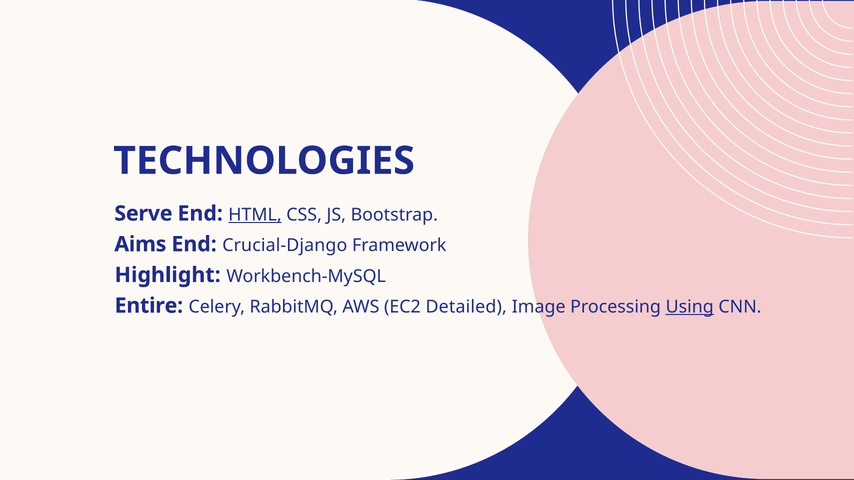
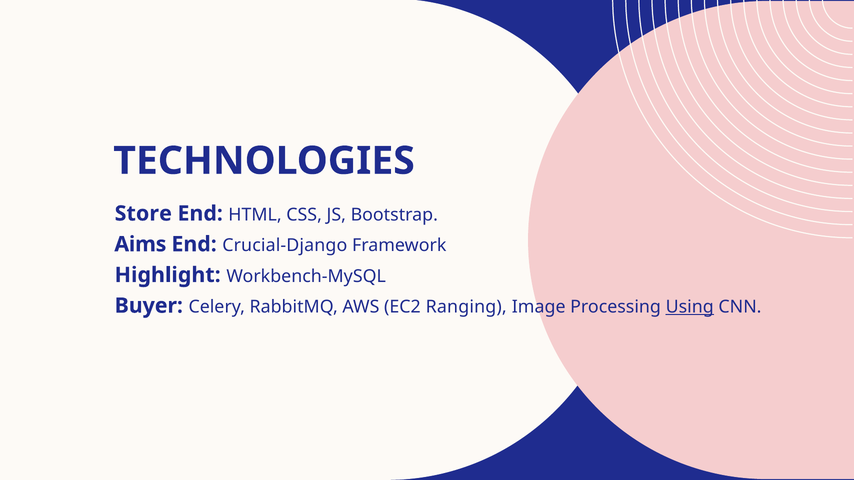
Serve: Serve -> Store
HTML underline: present -> none
Entire: Entire -> Buyer
Detailed: Detailed -> Ranging
